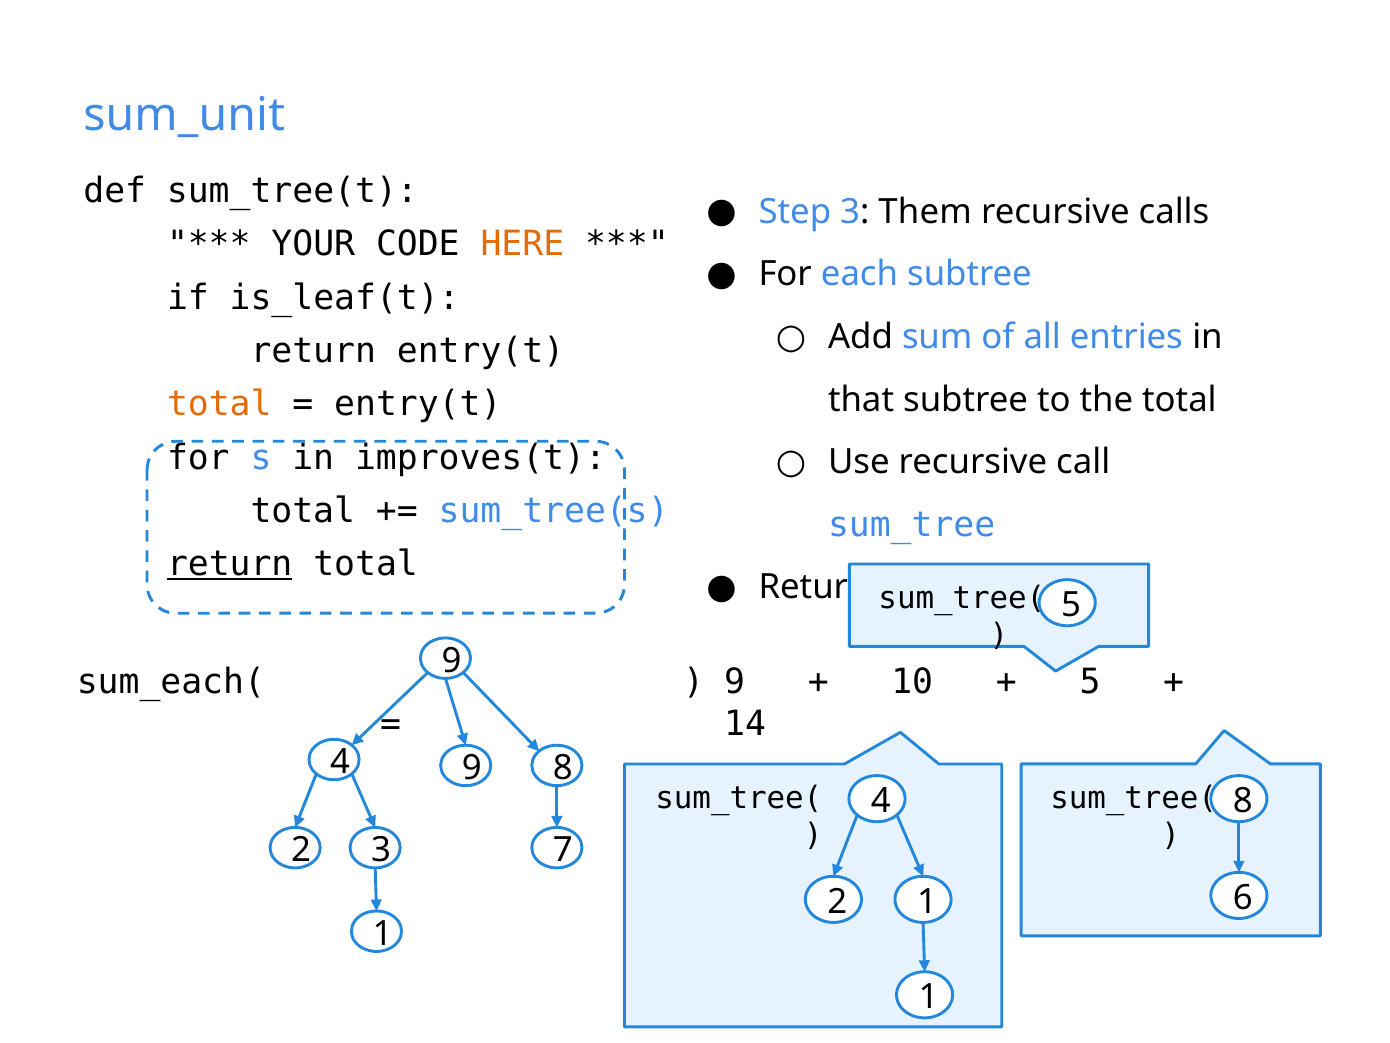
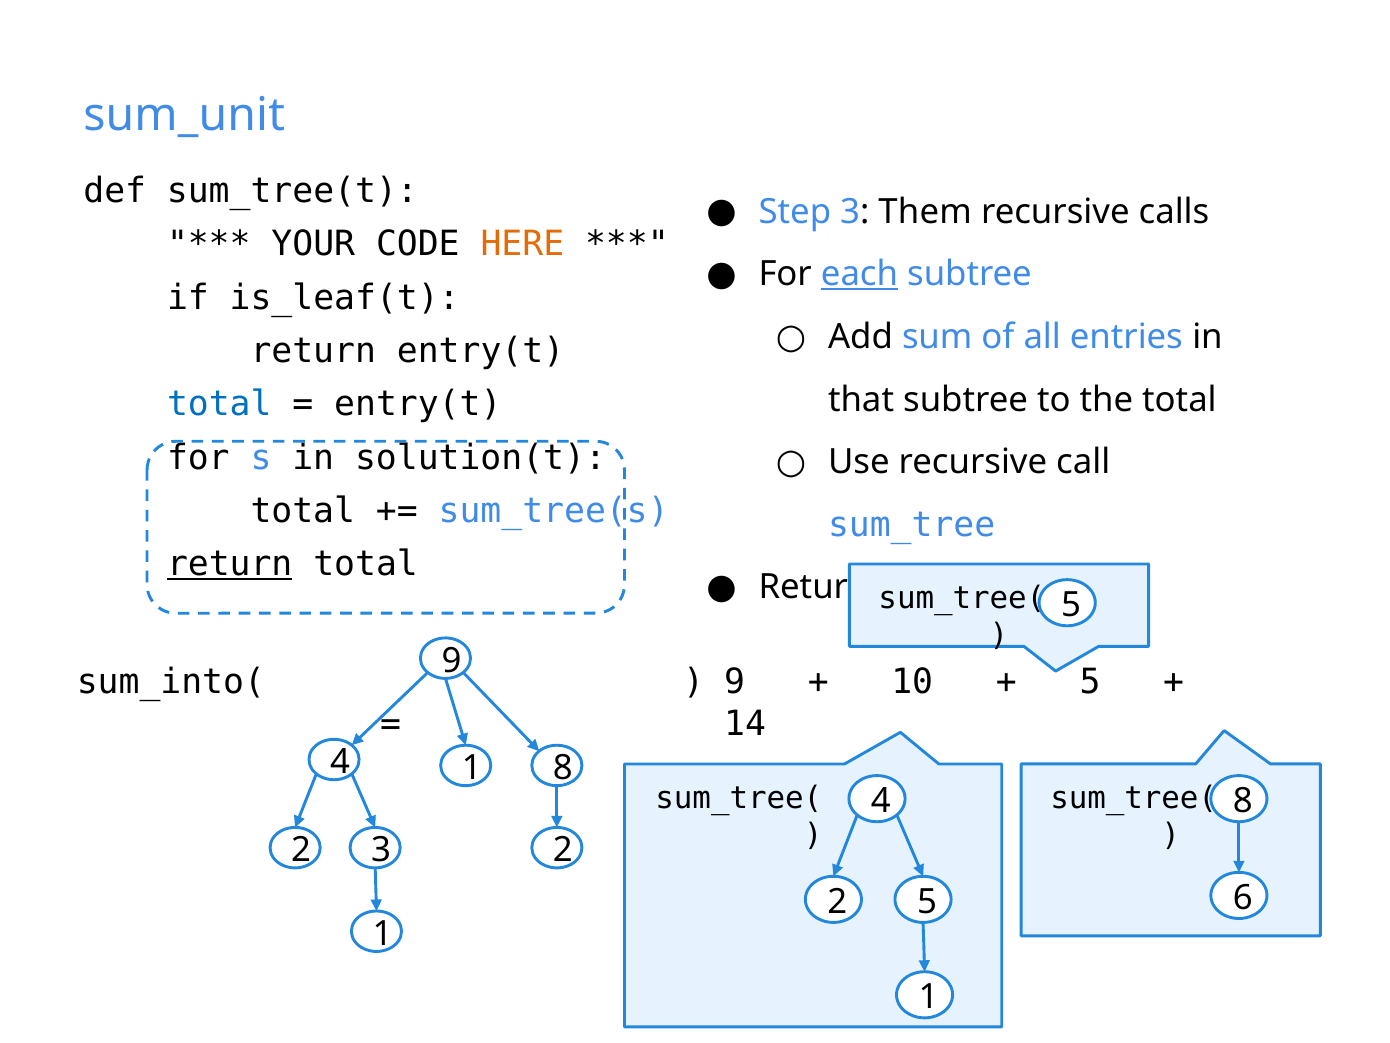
each underline: none -> present
total at (219, 404) colour: orange -> blue
improves(t: improves(t -> solution(t
sum_each(: sum_each( -> sum_into(
4 9: 9 -> 1
3 7: 7 -> 2
2 1: 1 -> 5
